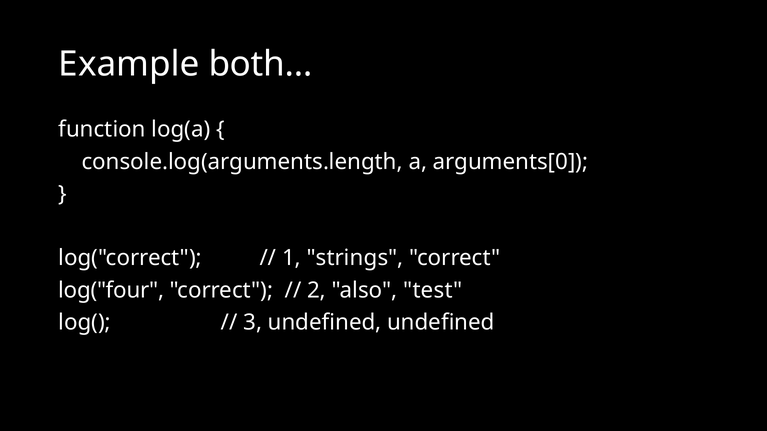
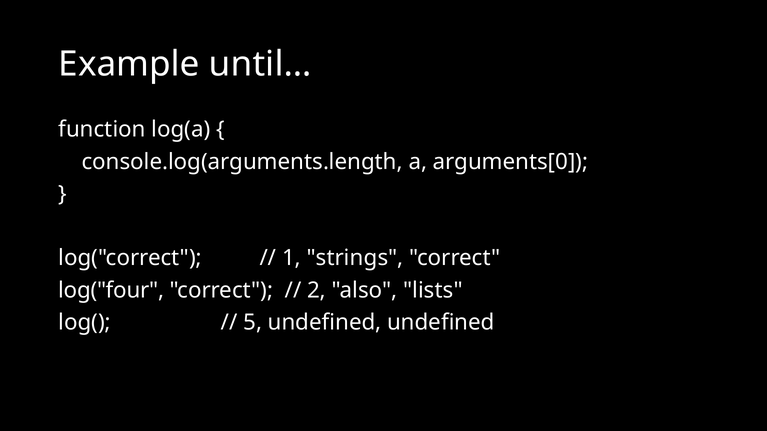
both…: both… -> until…
test: test -> lists
3: 3 -> 5
